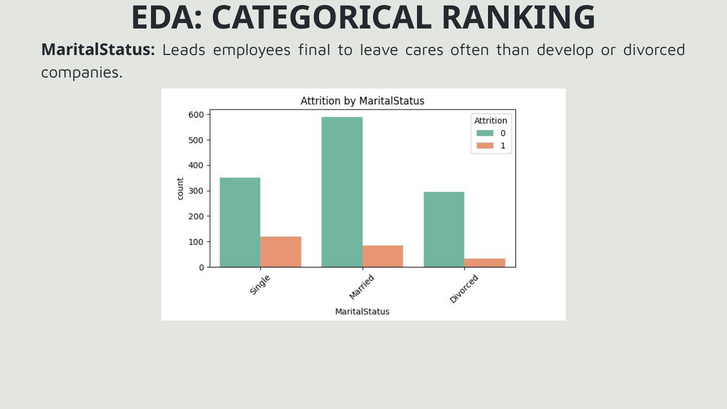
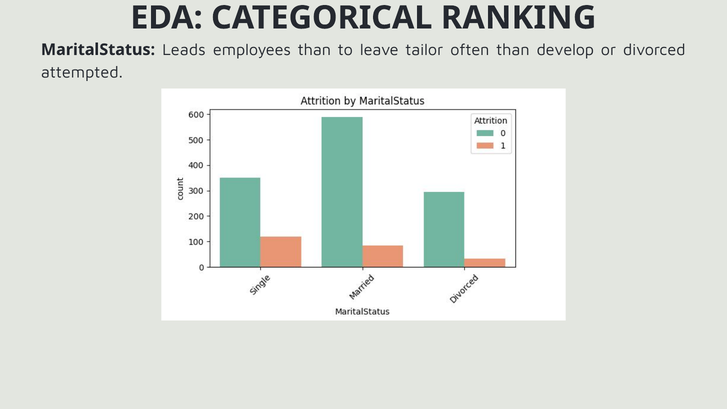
employees final: final -> than
cares: cares -> tailor
companies: companies -> attempted
